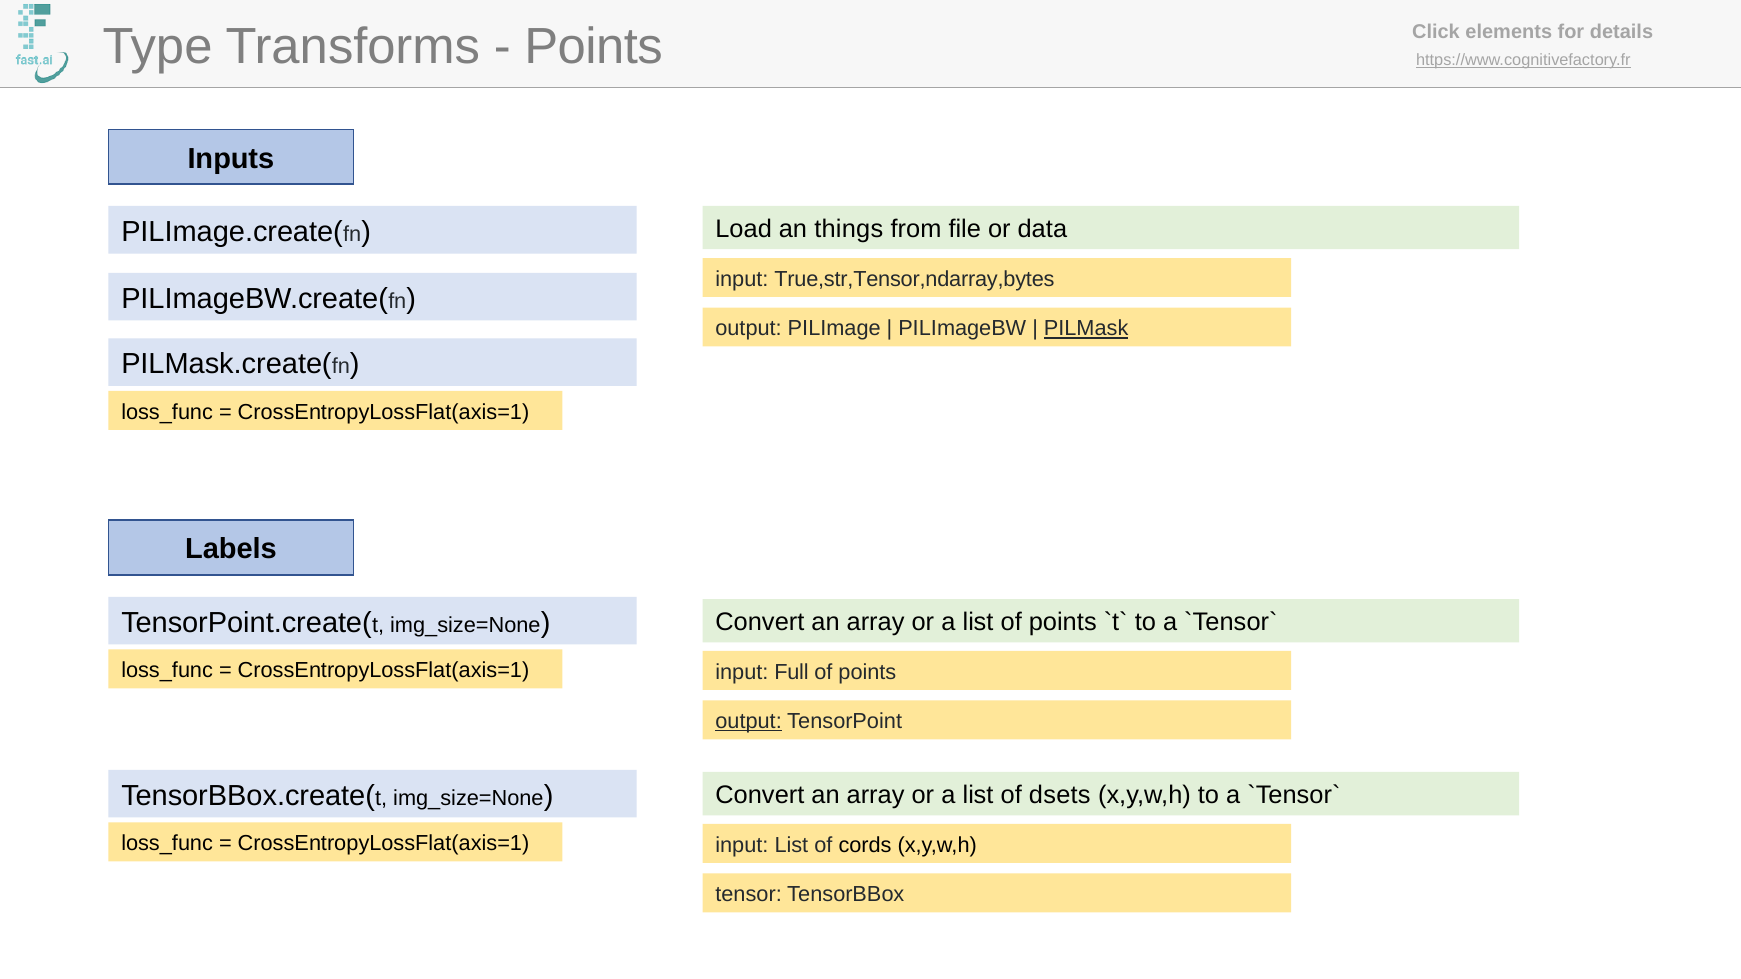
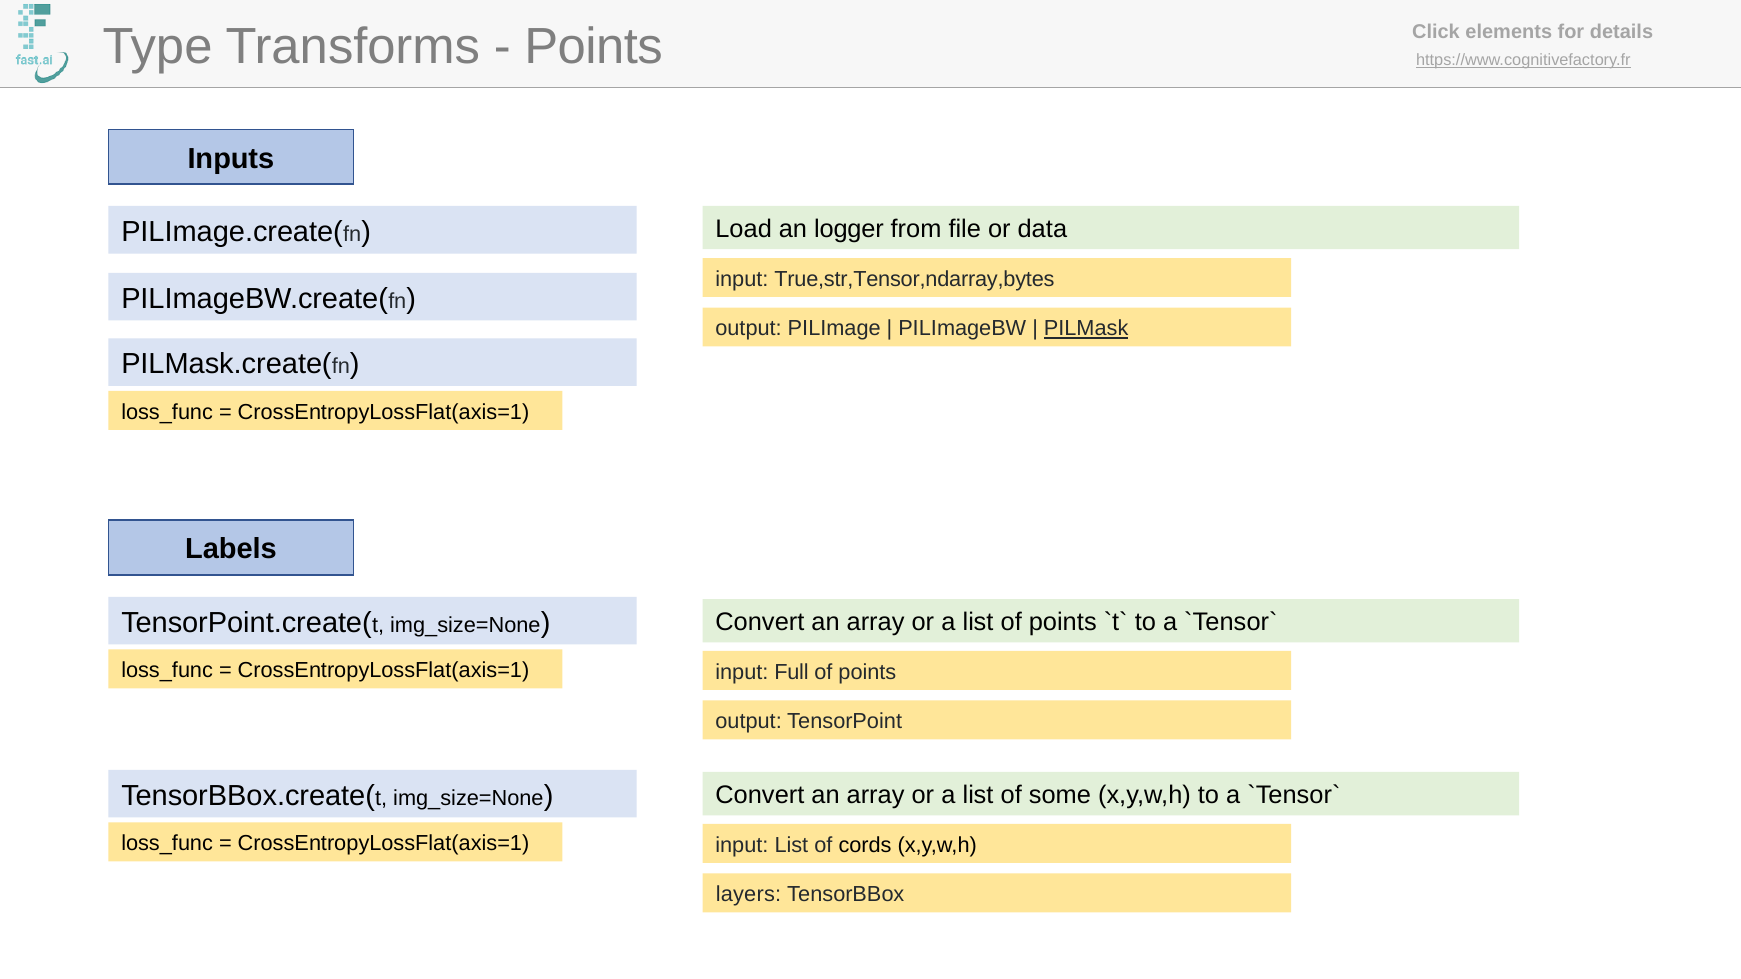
things: things -> logger
output at (749, 722) underline: present -> none
dsets: dsets -> some
tensor: tensor -> layers
